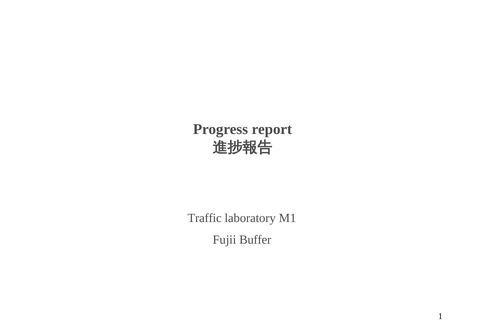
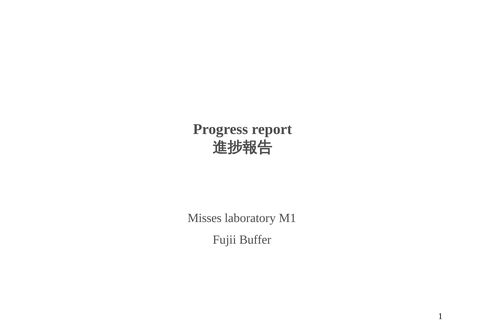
Traffic: Traffic -> Misses
